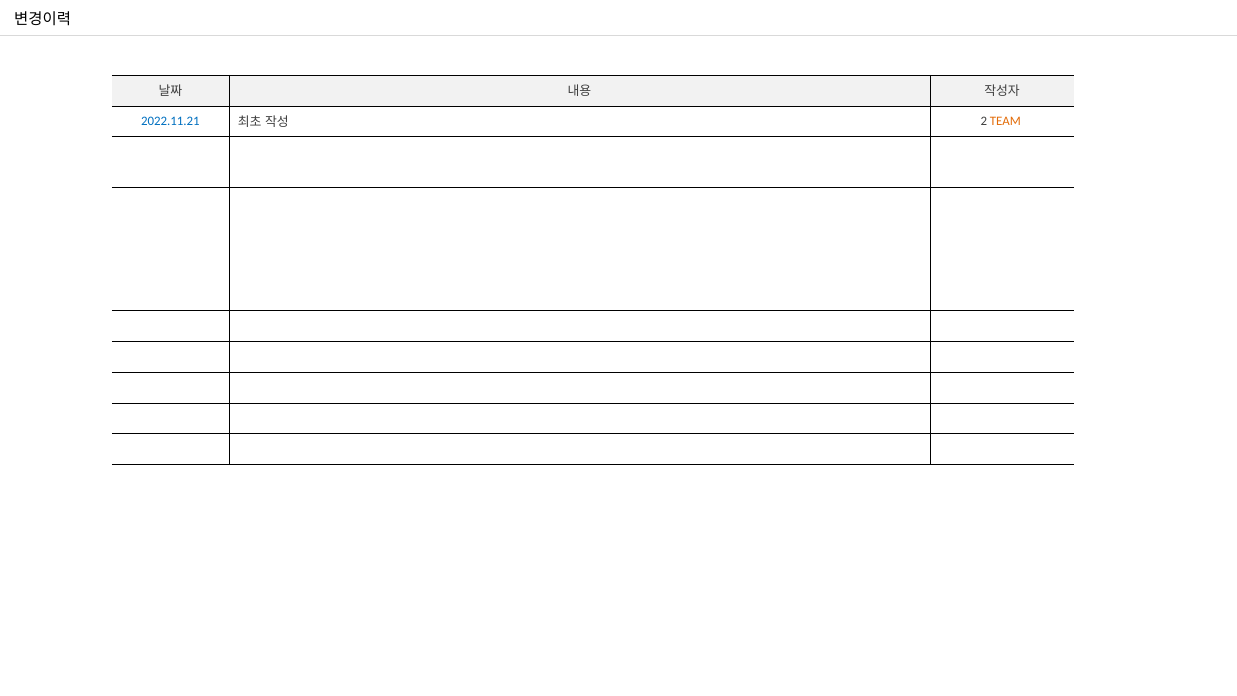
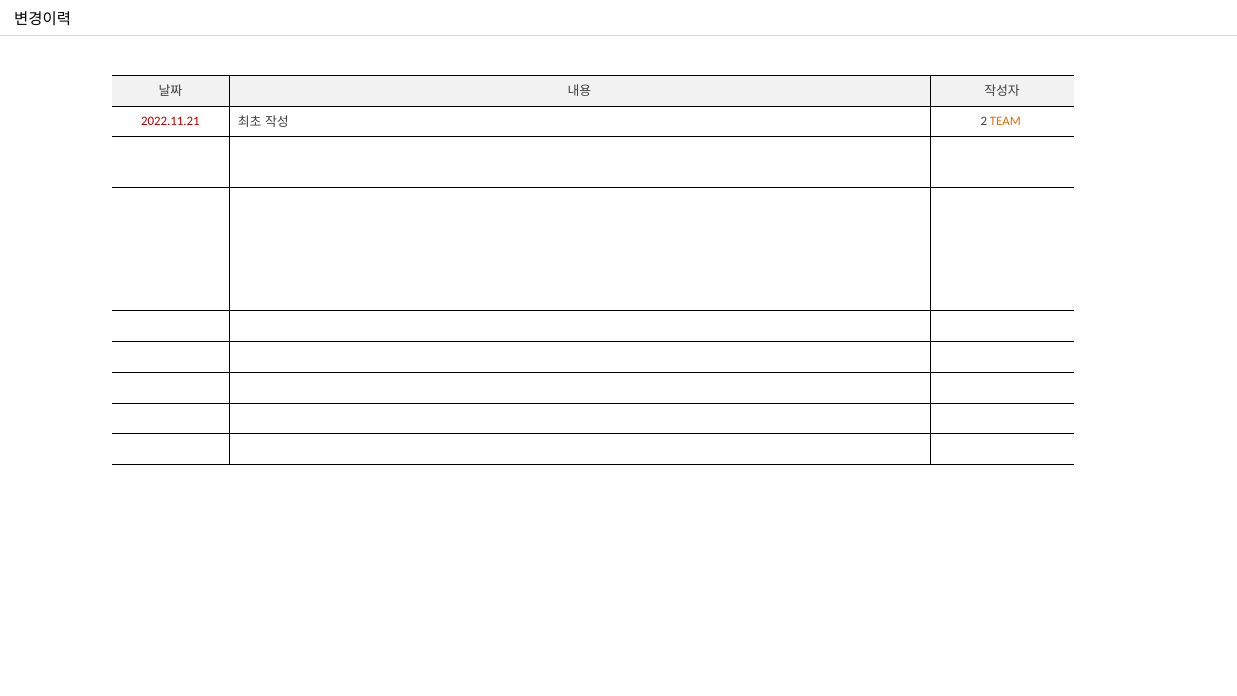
2022.11.21 colour: blue -> red
